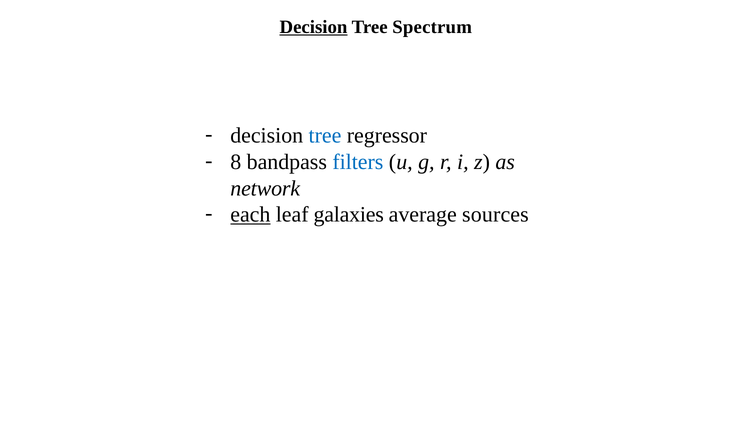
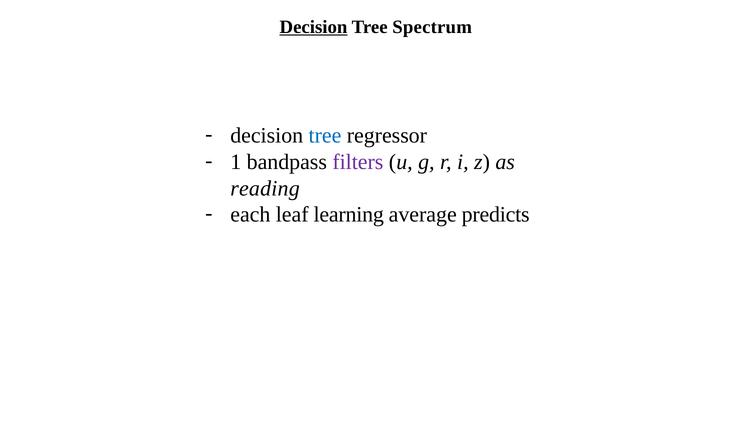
8: 8 -> 1
filters colour: blue -> purple
network: network -> reading
each underline: present -> none
galaxies: galaxies -> learning
sources: sources -> predicts
